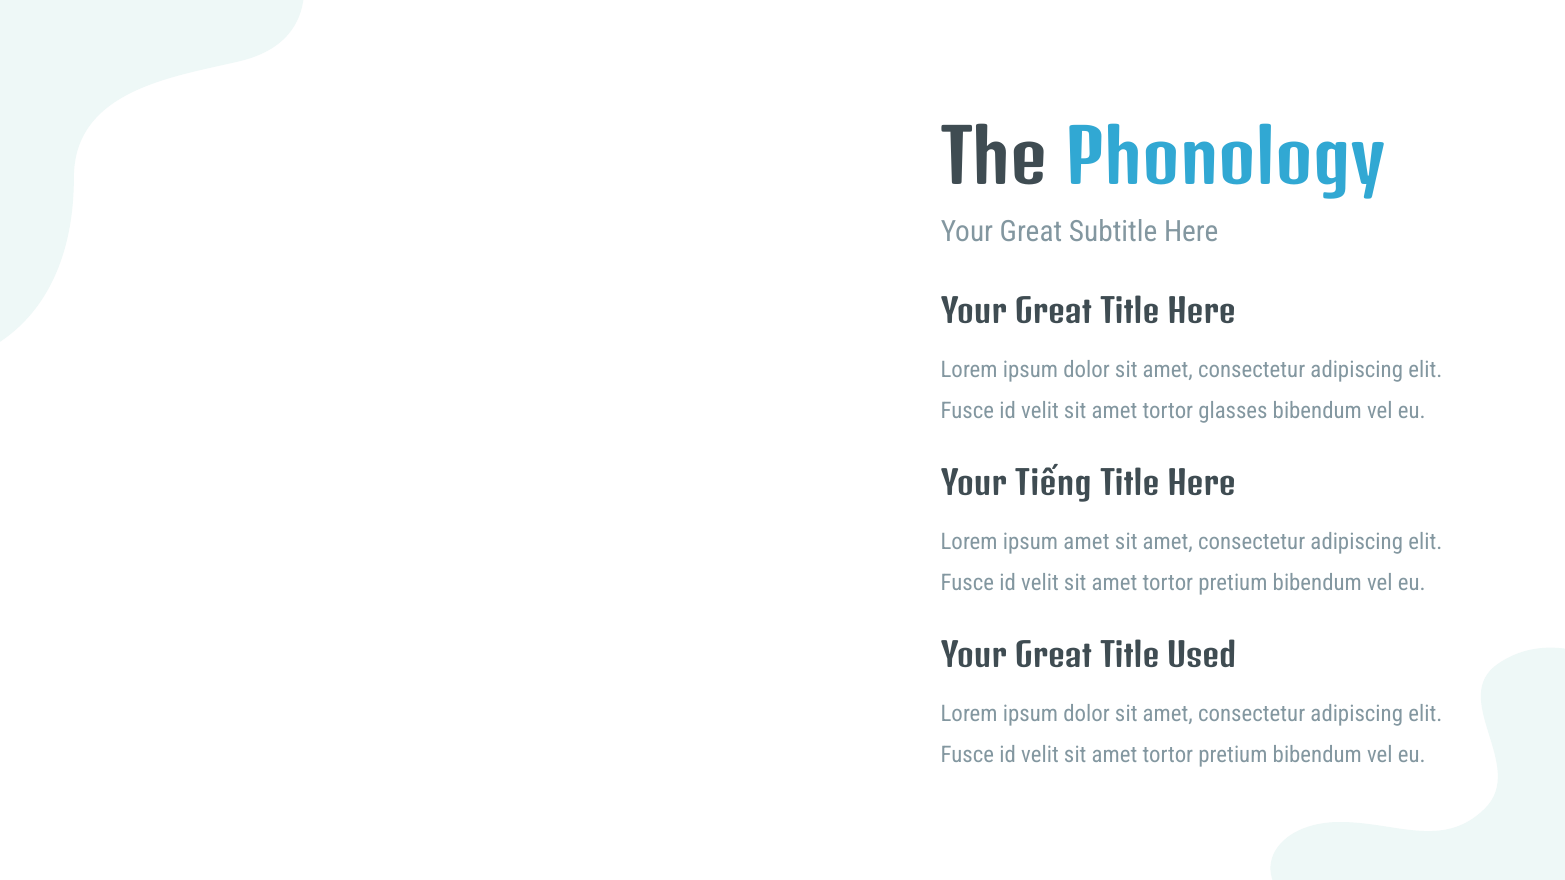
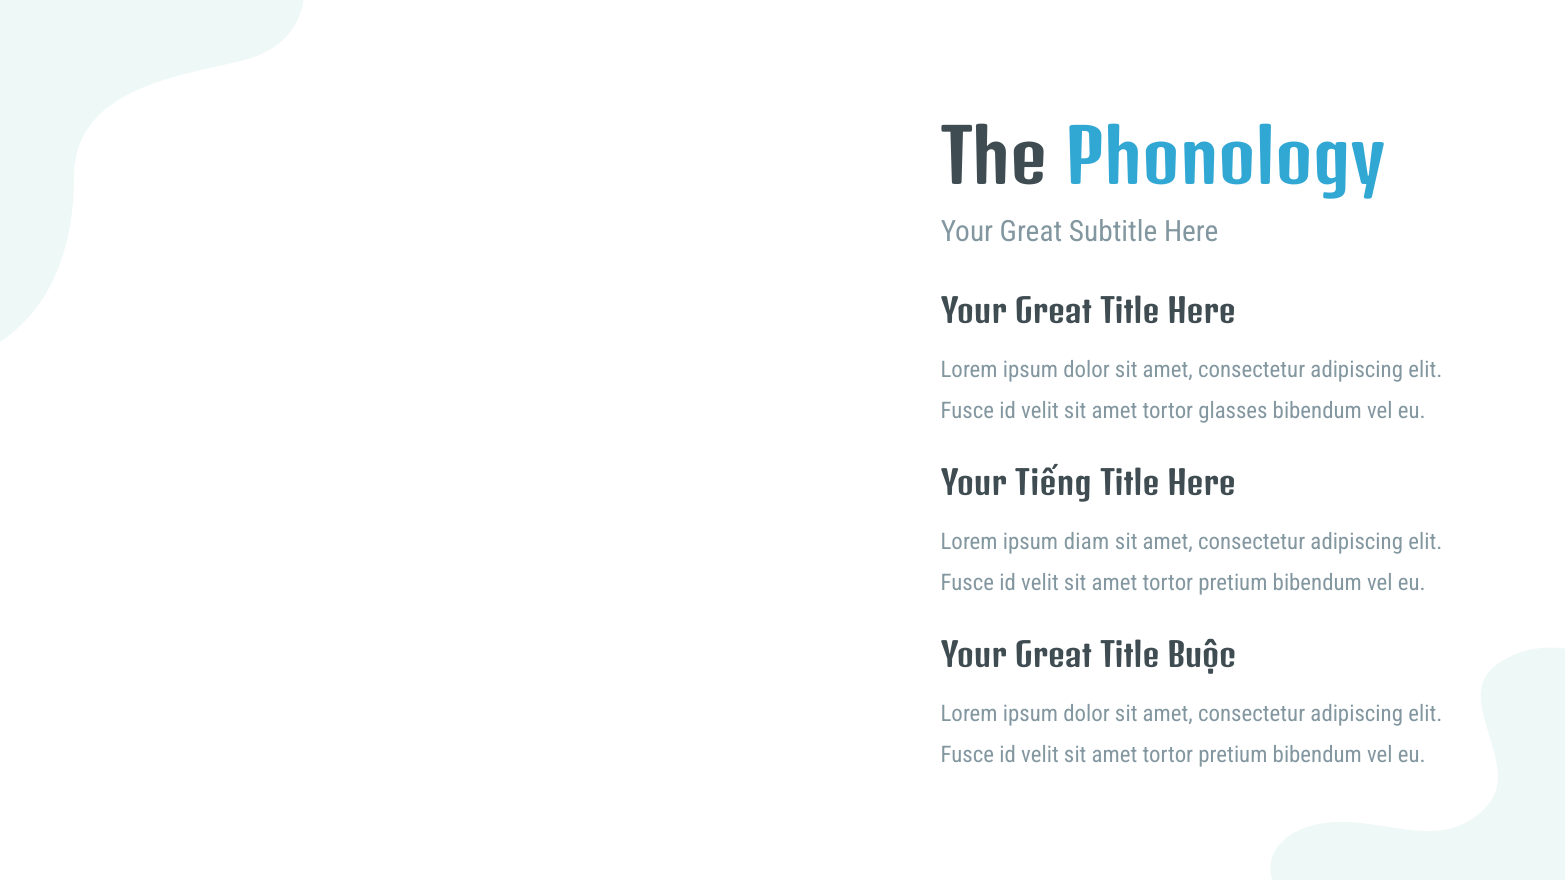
ipsum amet: amet -> diam
Used: Used -> Buộc
